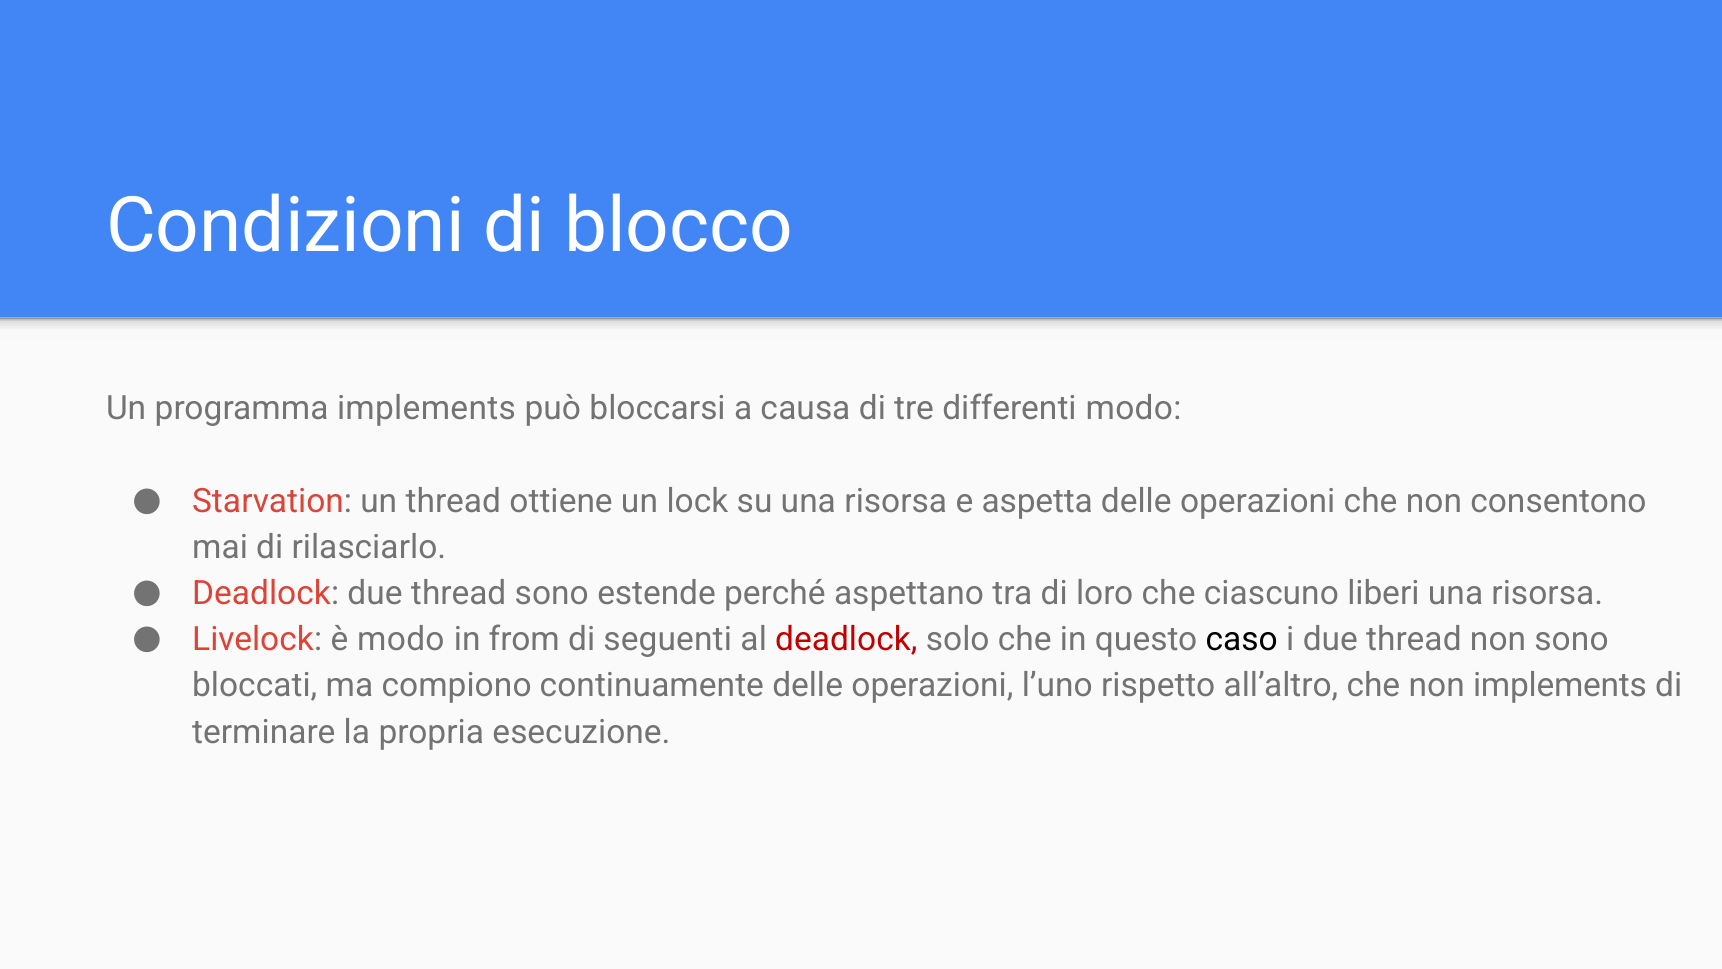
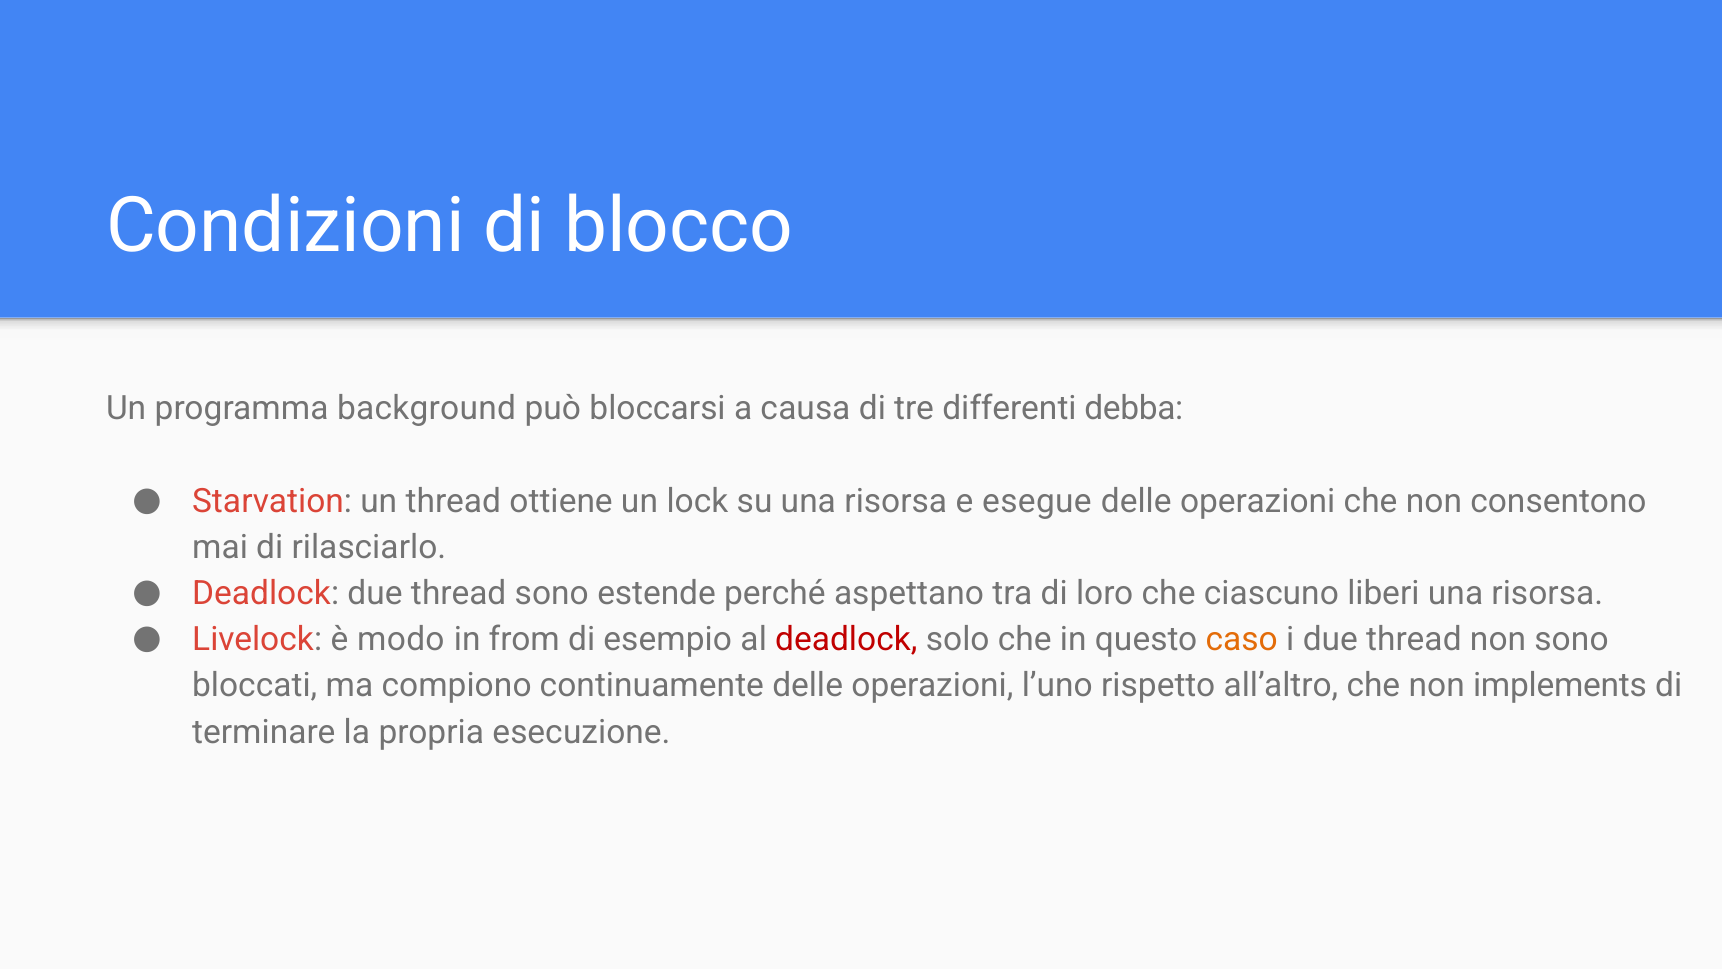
programma implements: implements -> background
differenti modo: modo -> debba
aspetta: aspetta -> esegue
seguenti: seguenti -> esempio
caso colour: black -> orange
